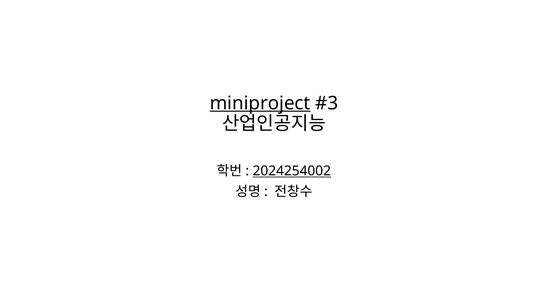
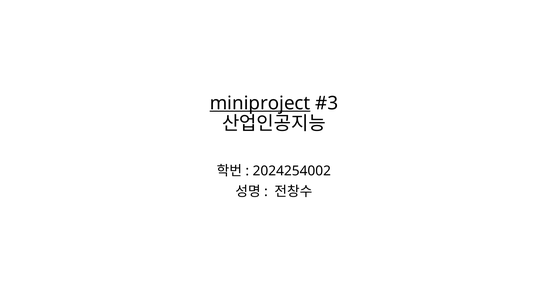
2024254002 underline: present -> none
